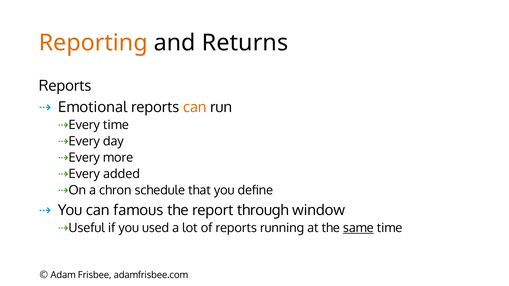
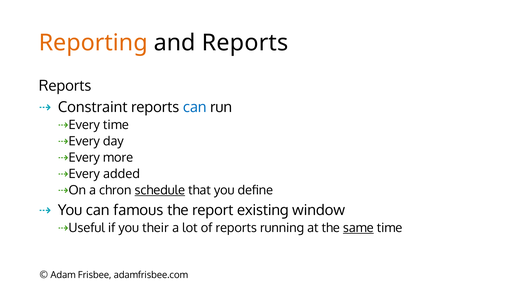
and Returns: Returns -> Reports
Emotional: Emotional -> Constraint
can at (195, 107) colour: orange -> blue
schedule underline: none -> present
through: through -> existing
used: used -> their
